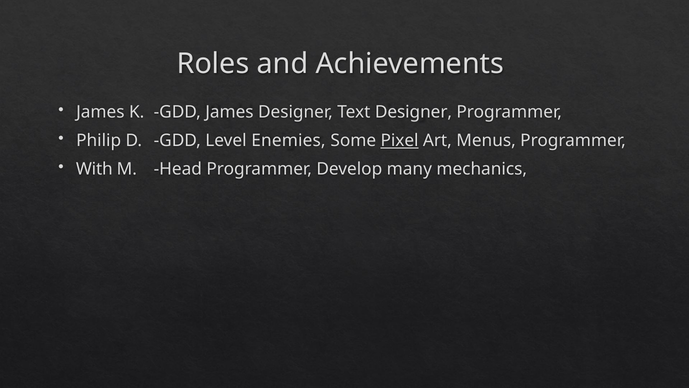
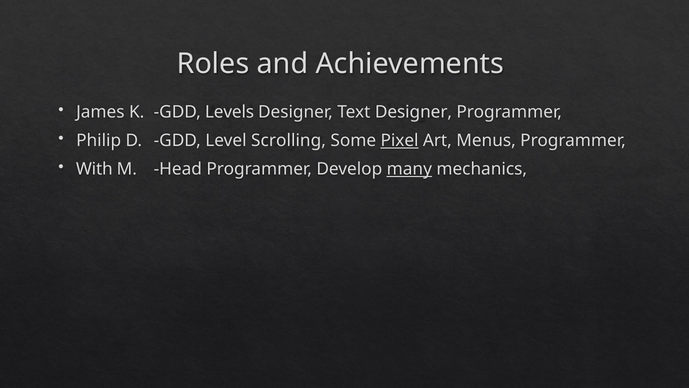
GDD James: James -> Levels
Enemies: Enemies -> Scrolling
many underline: none -> present
